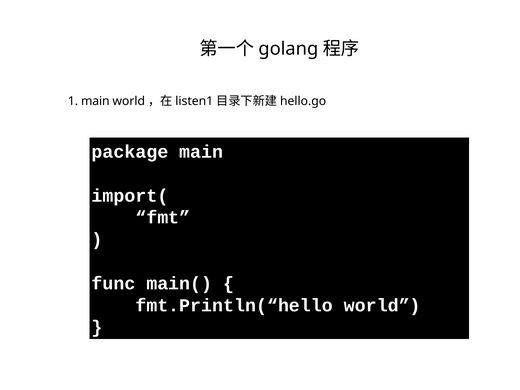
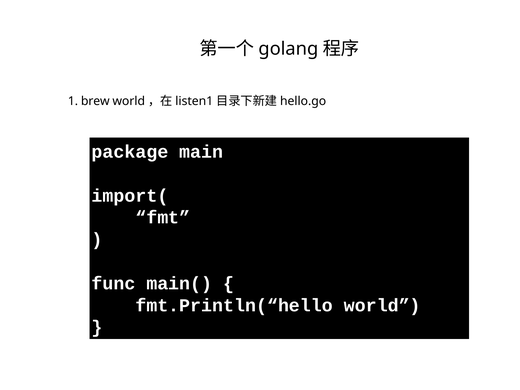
1 main: main -> brew
